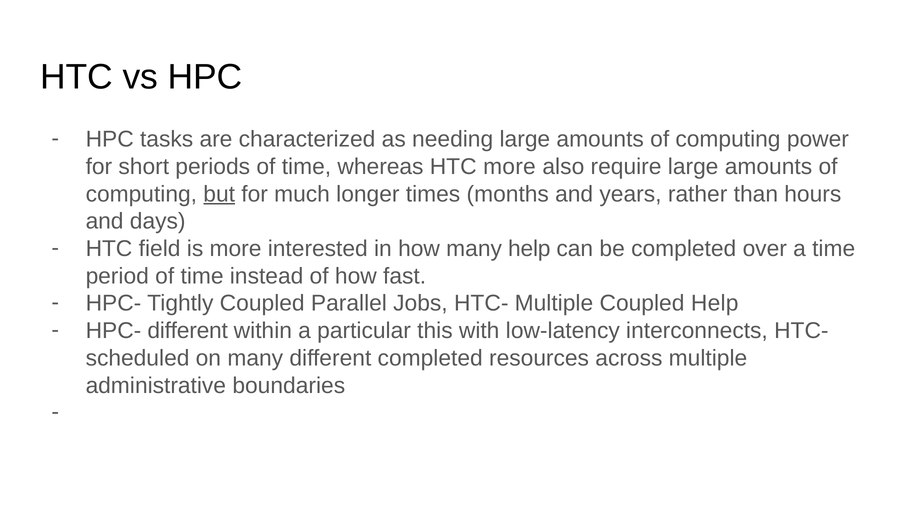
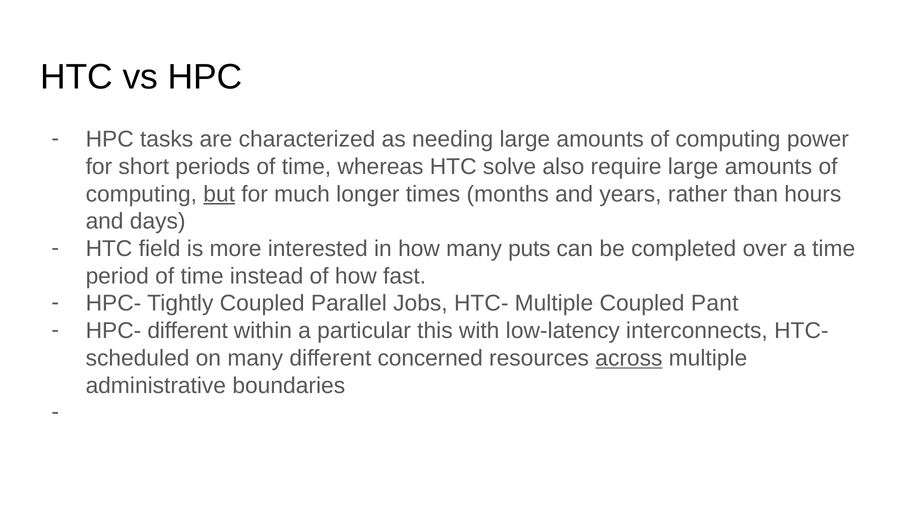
HTC more: more -> solve
many help: help -> puts
Coupled Help: Help -> Pant
different completed: completed -> concerned
across underline: none -> present
